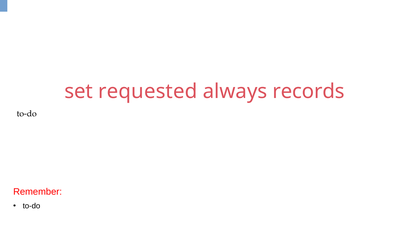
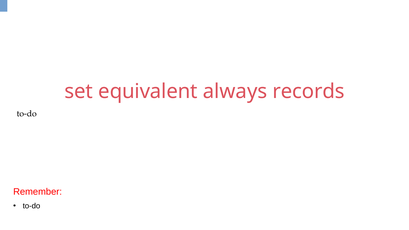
requested: requested -> equivalent
